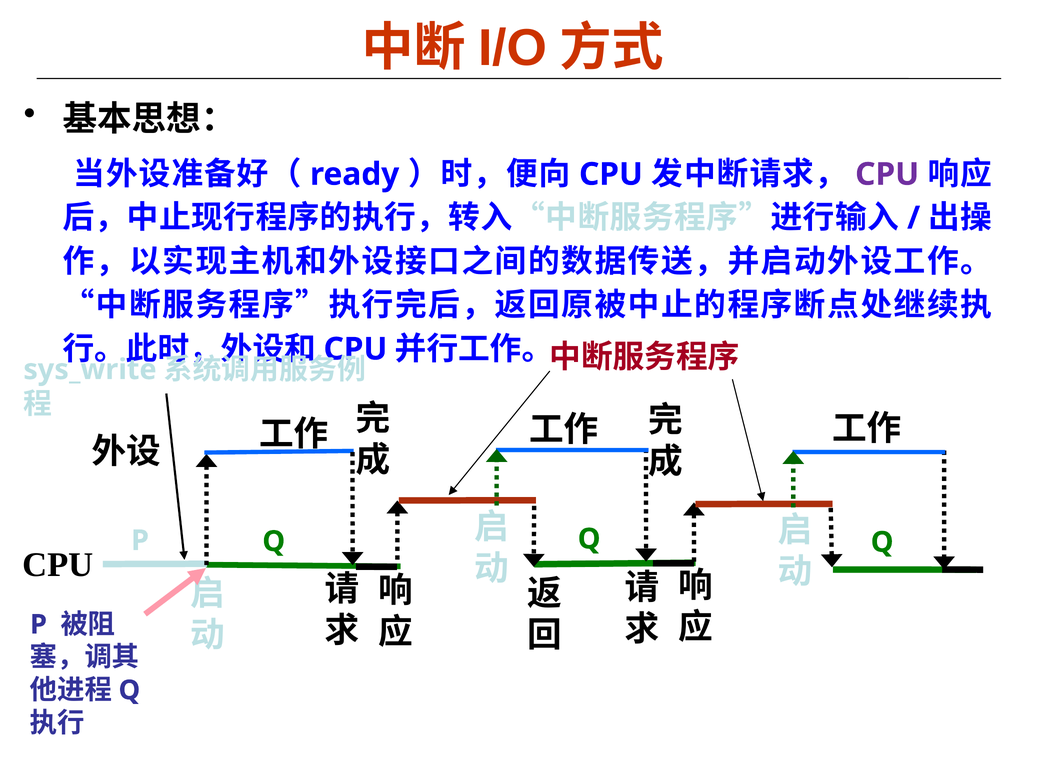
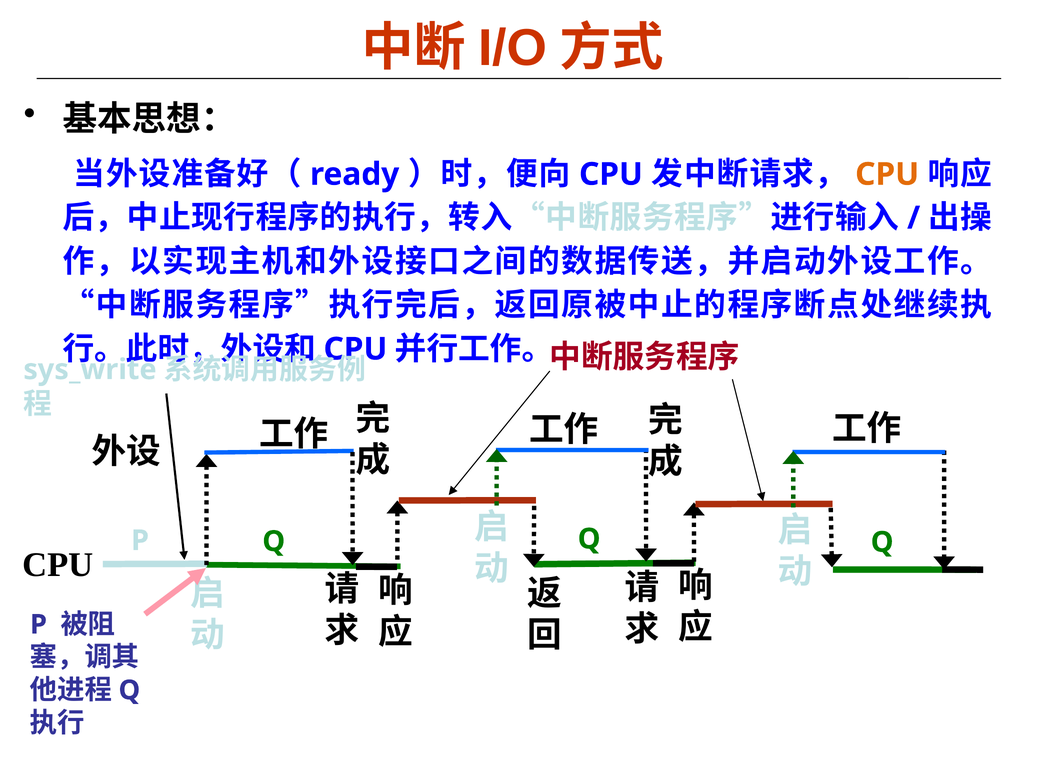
CPU at (887, 174) colour: purple -> orange
